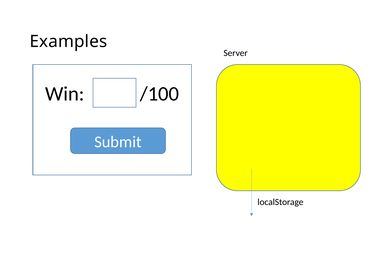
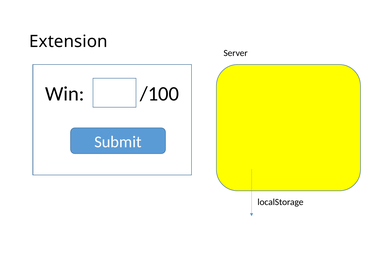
Examples: Examples -> Extension
